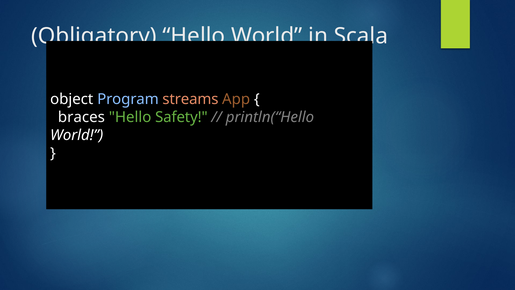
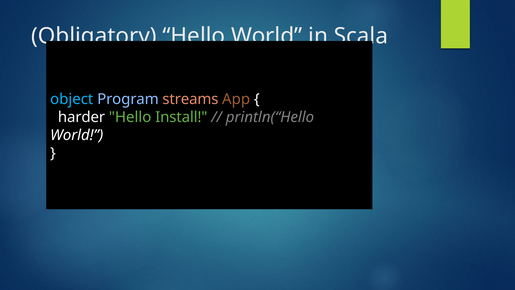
object colour: white -> light blue
braces: braces -> harder
Safety: Safety -> Install
